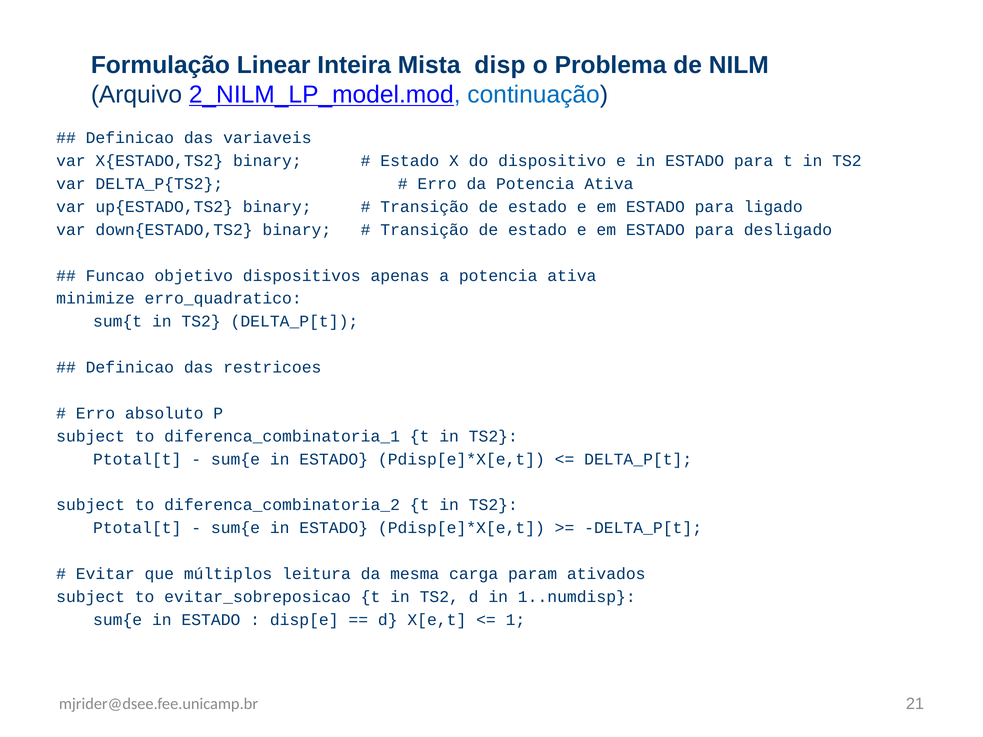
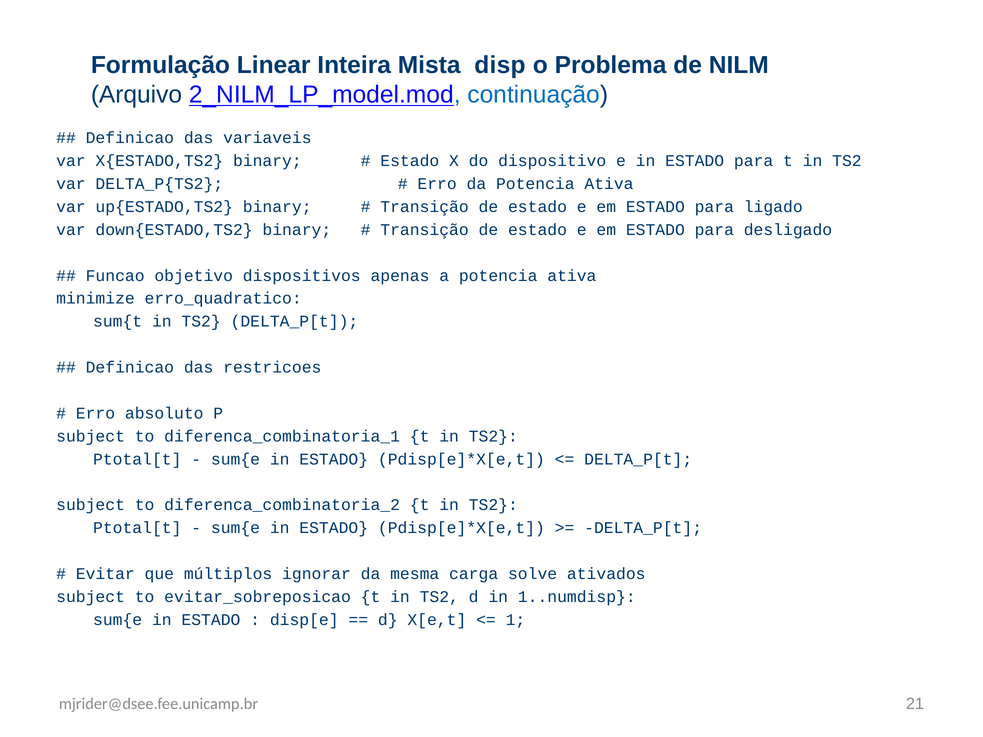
leitura: leitura -> ignorar
param: param -> solve
